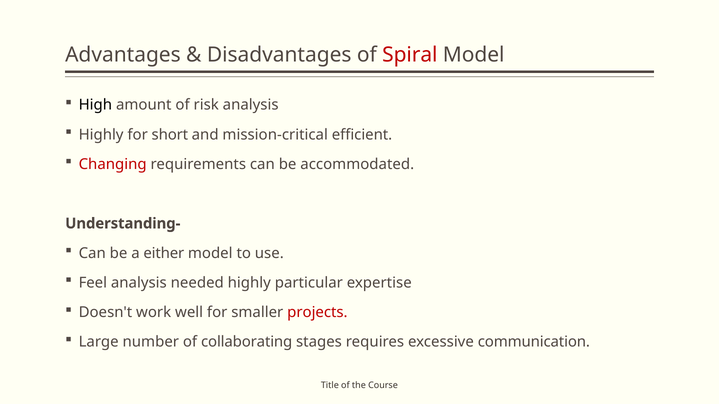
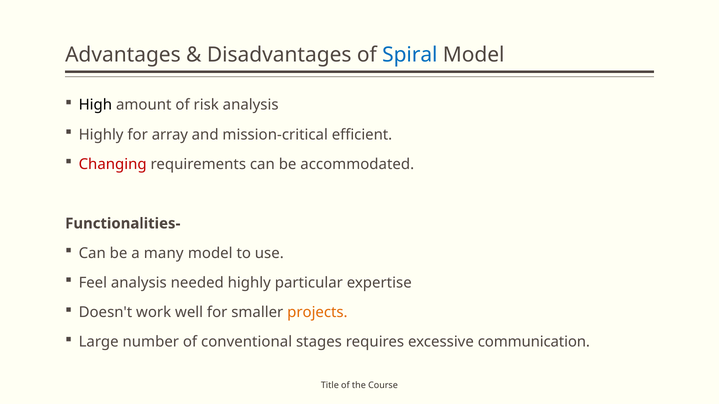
Spiral colour: red -> blue
short: short -> array
Understanding-: Understanding- -> Functionalities-
either: either -> many
projects colour: red -> orange
collaborating: collaborating -> conventional
